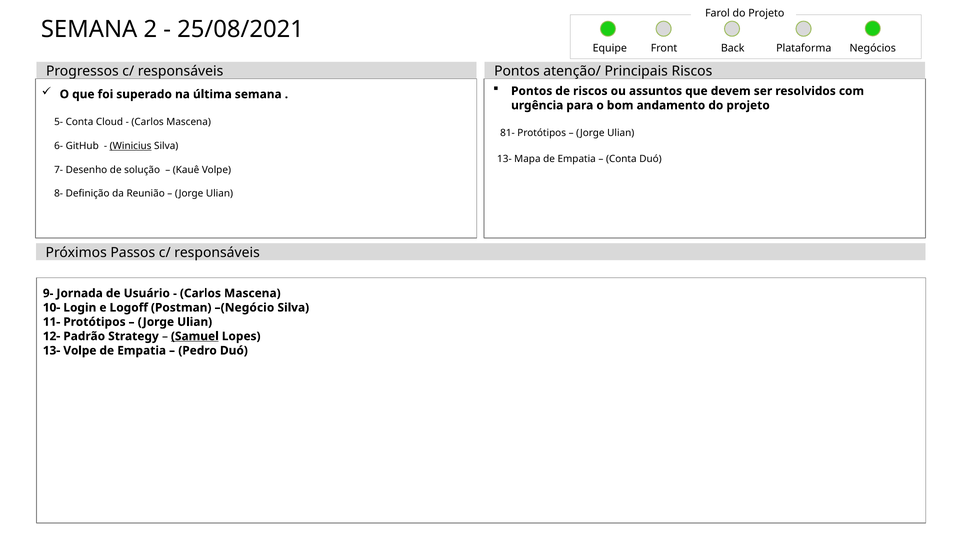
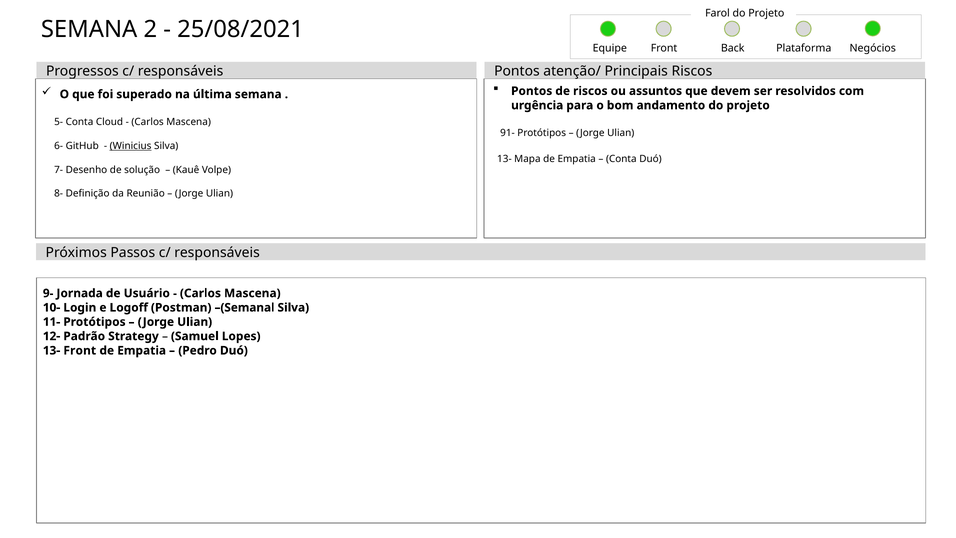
81-: 81- -> 91-
–(Negócio: –(Negócio -> –(Semanal
Samuel underline: present -> none
13- Volpe: Volpe -> Front
